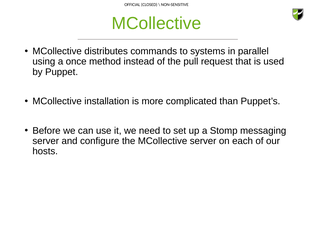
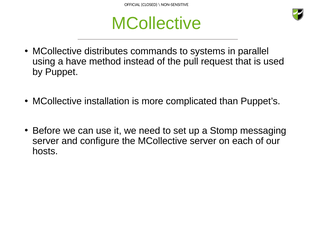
once: once -> have
